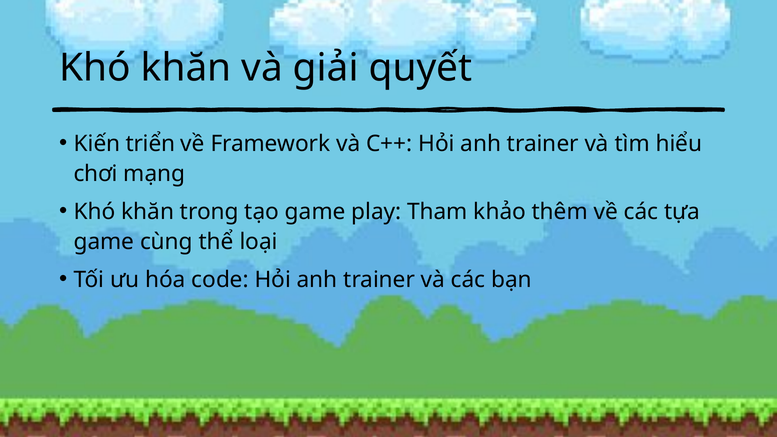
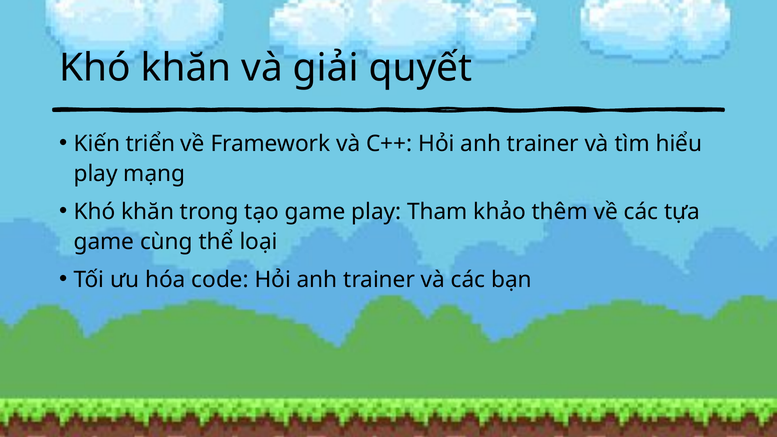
chơi at (96, 174): chơi -> play
